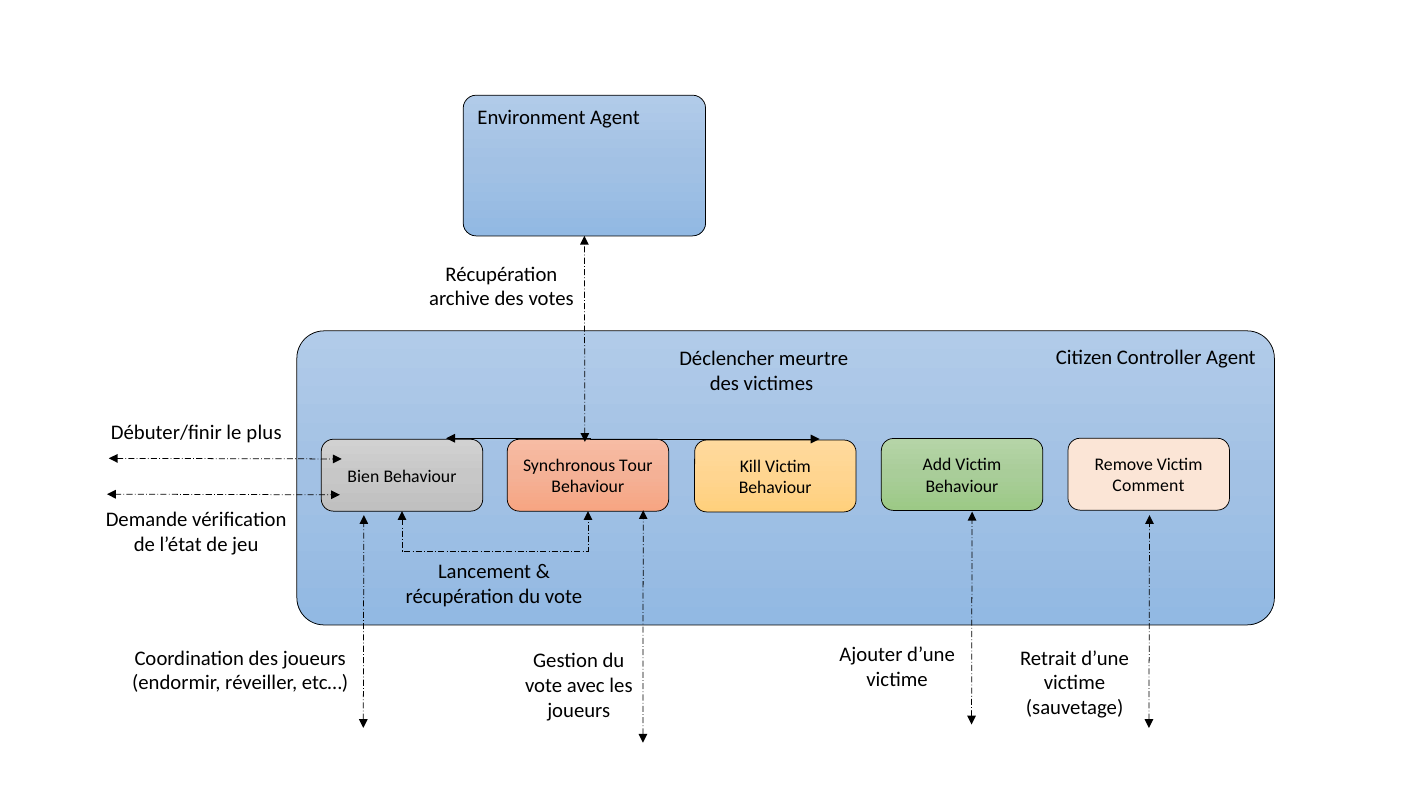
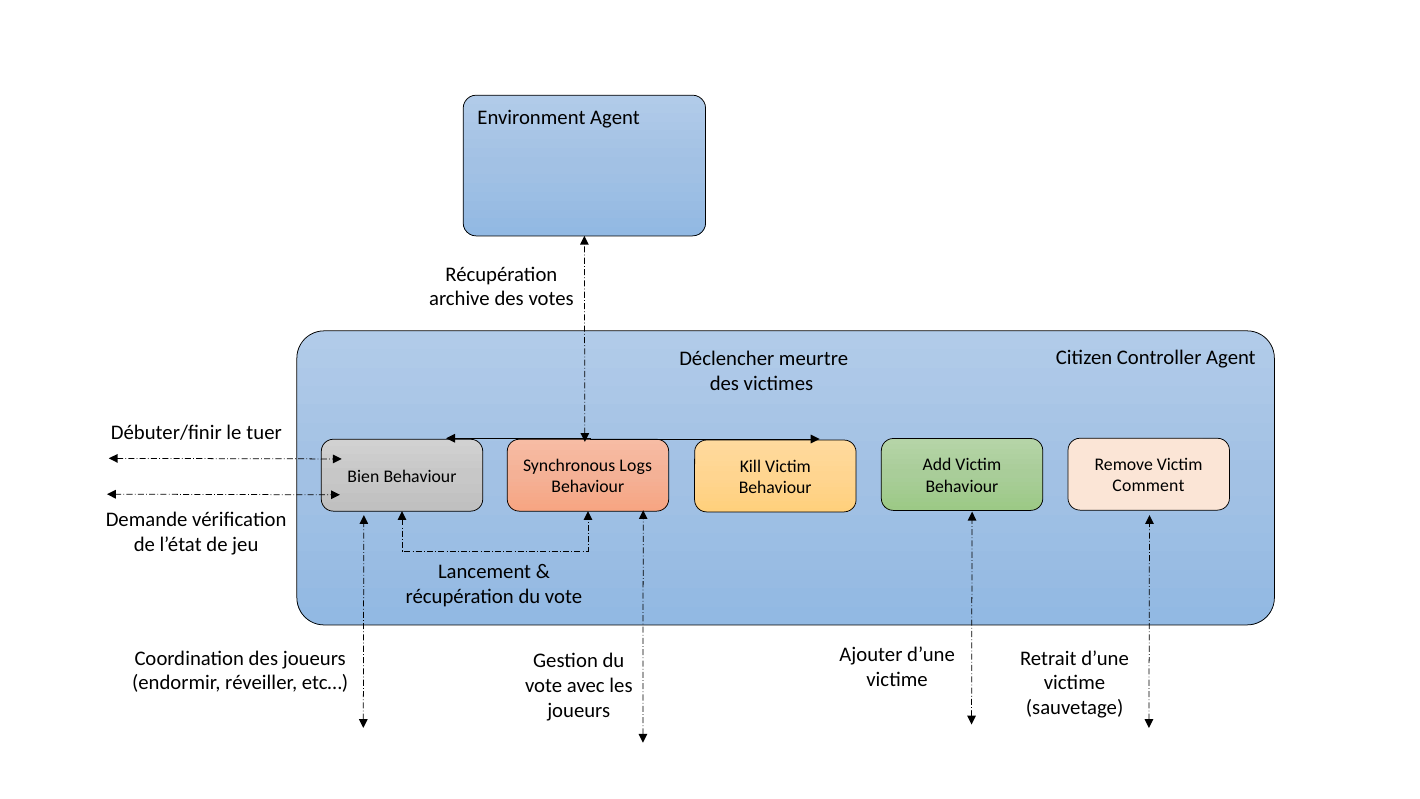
plus: plus -> tuer
Tour: Tour -> Logs
